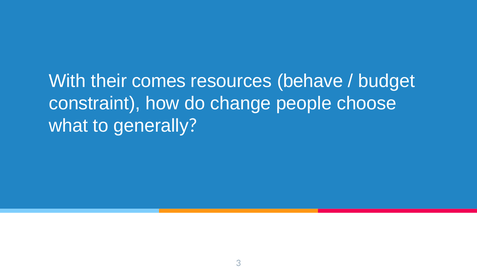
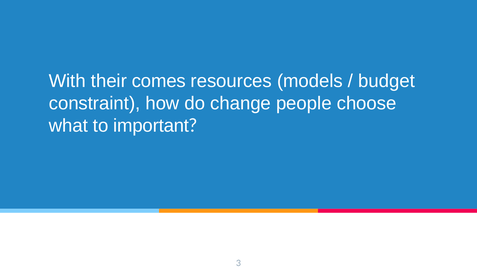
behave: behave -> models
generally: generally -> important
